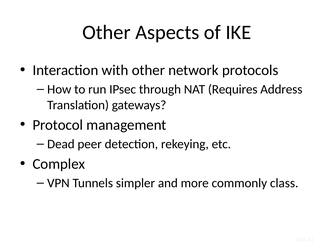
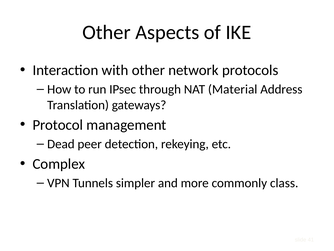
Requires: Requires -> Material
